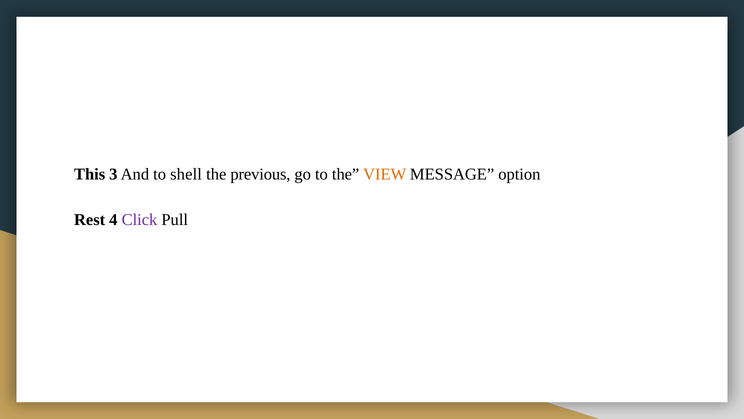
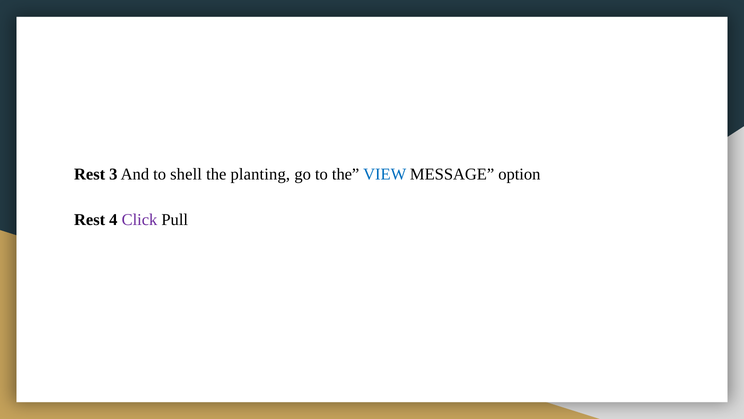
This at (90, 174): This -> Rest
previous: previous -> planting
VIEW colour: orange -> blue
